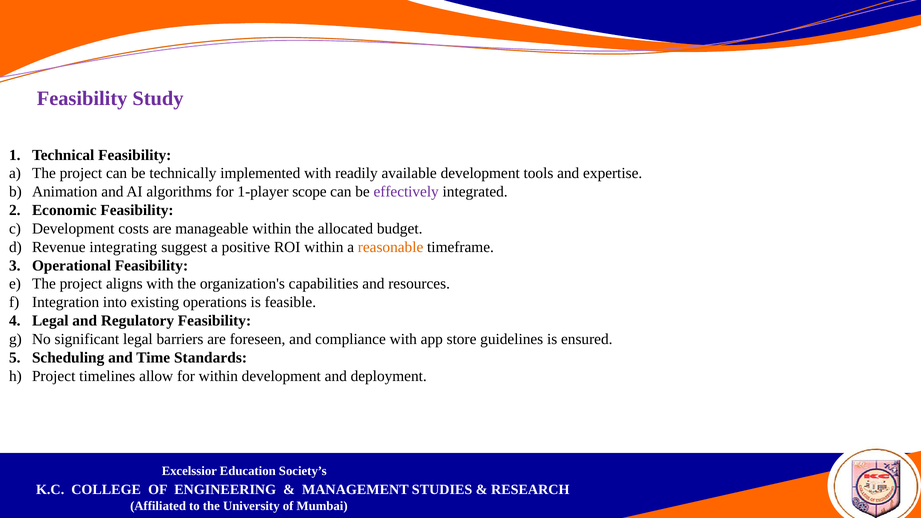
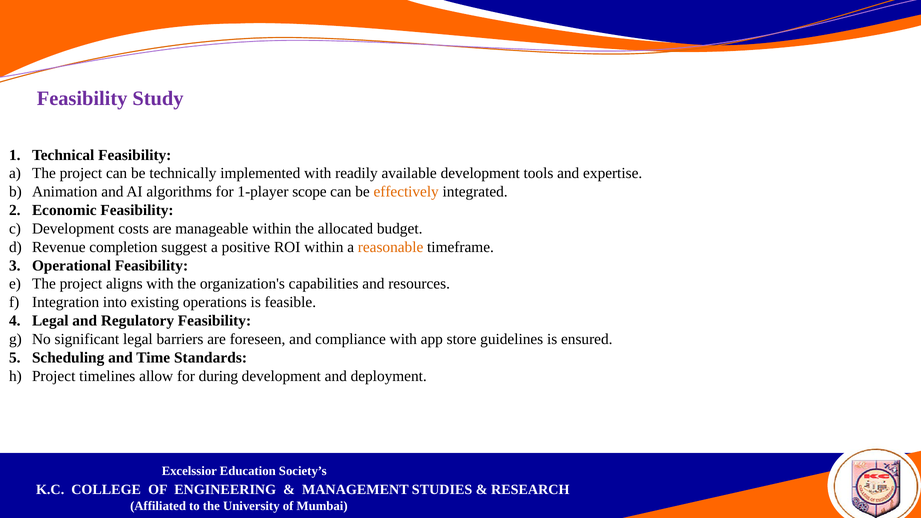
effectively colour: purple -> orange
integrating: integrating -> completion
for within: within -> during
